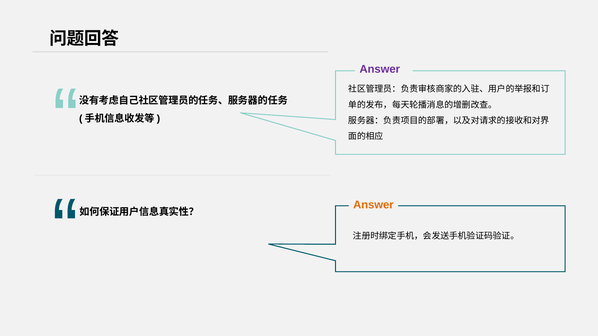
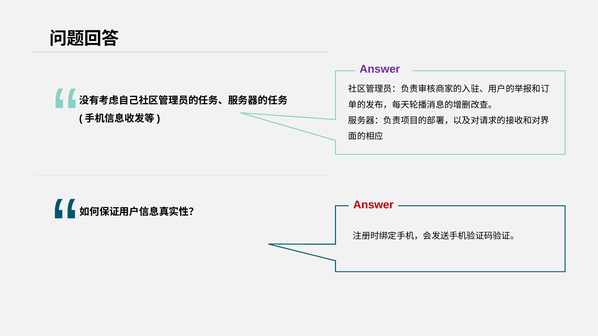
Answer at (373, 205) colour: orange -> red
